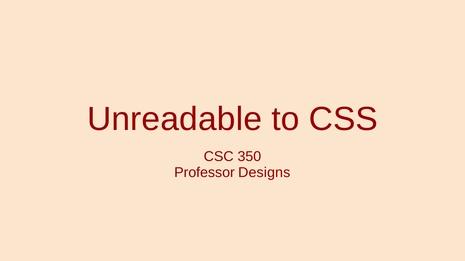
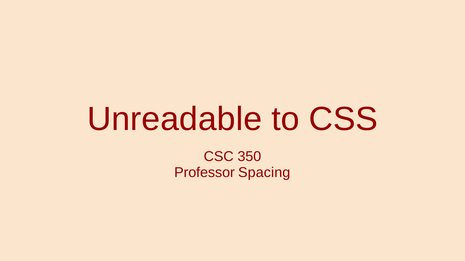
Designs: Designs -> Spacing
